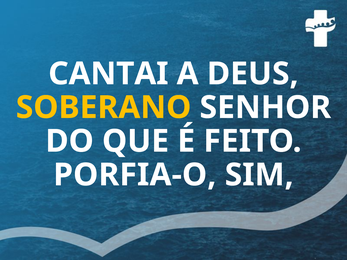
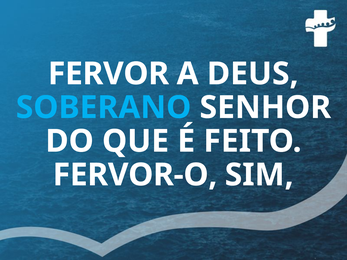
CANTAI: CANTAI -> FERVOR
SOBERANO colour: yellow -> light blue
PORFIA-O: PORFIA-O -> FERVOR-O
